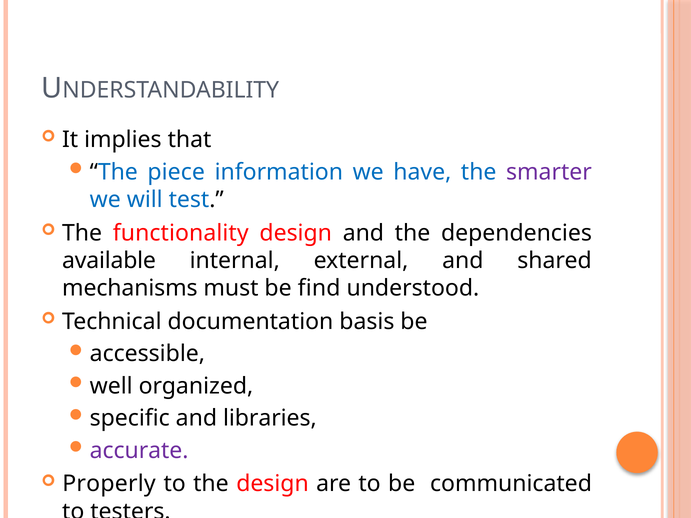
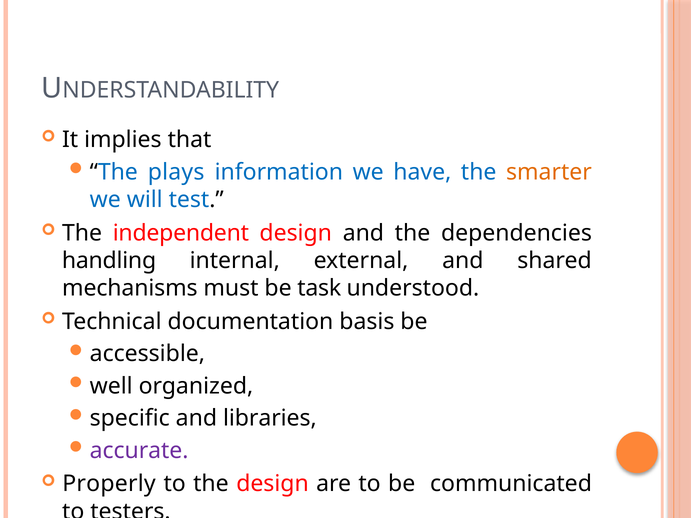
piece: piece -> plays
smarter colour: purple -> orange
functionality: functionality -> independent
available: available -> handling
find: find -> task
